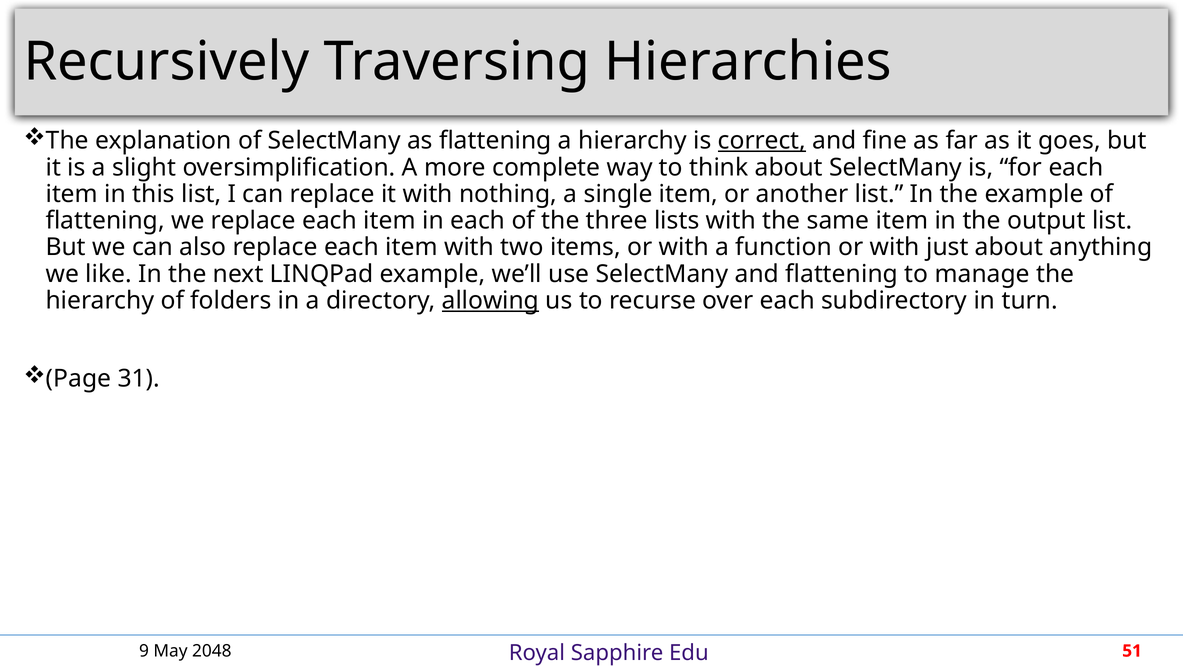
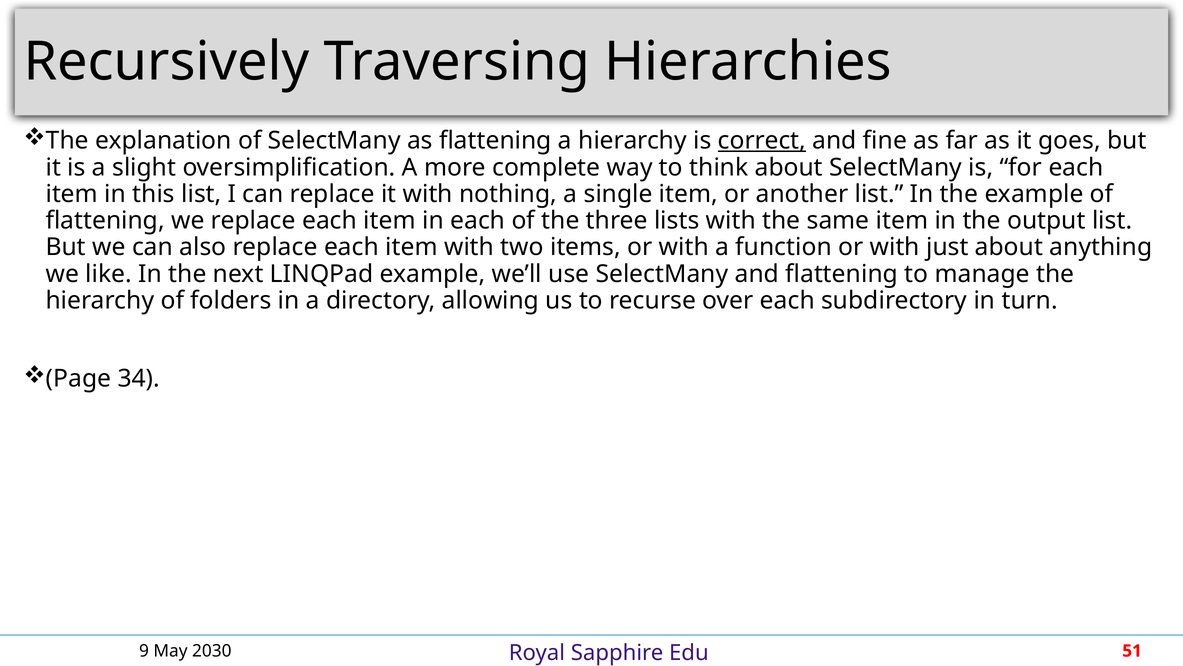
allowing underline: present -> none
31: 31 -> 34
2048: 2048 -> 2030
